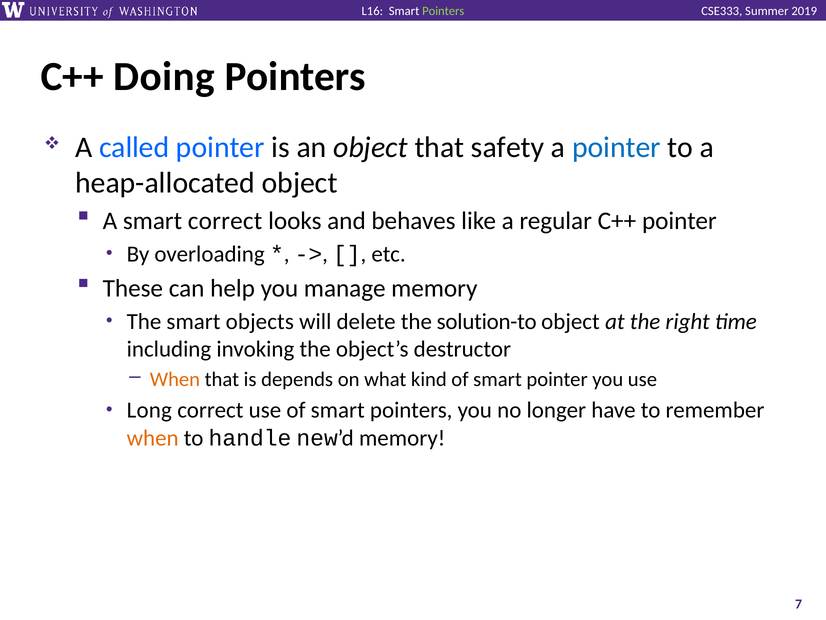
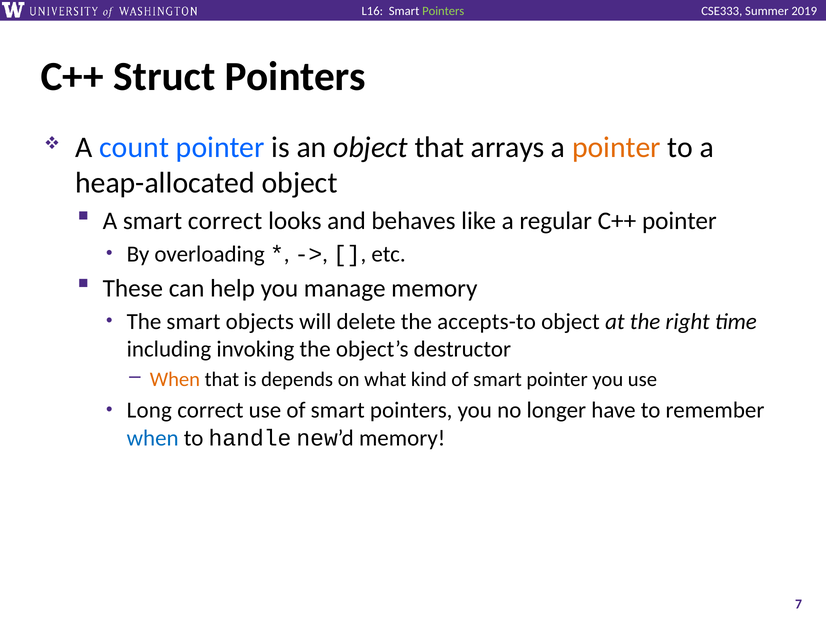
Doing: Doing -> Struct
called: called -> count
safety: safety -> arrays
pointer at (616, 147) colour: blue -> orange
solution-to: solution-to -> accepts-to
when at (153, 438) colour: orange -> blue
